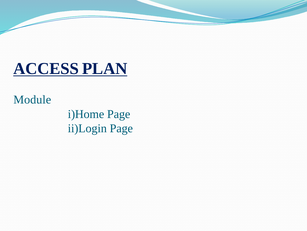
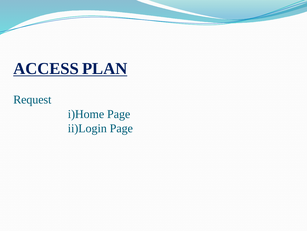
Module: Module -> Request
